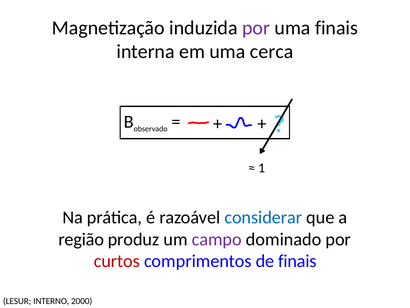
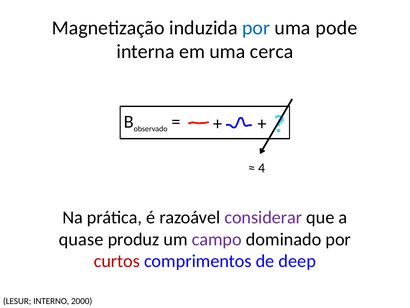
por at (256, 28) colour: purple -> blue
uma finais: finais -> pode
1: 1 -> 4
considerar colour: blue -> purple
região: região -> quase
de finais: finais -> deep
